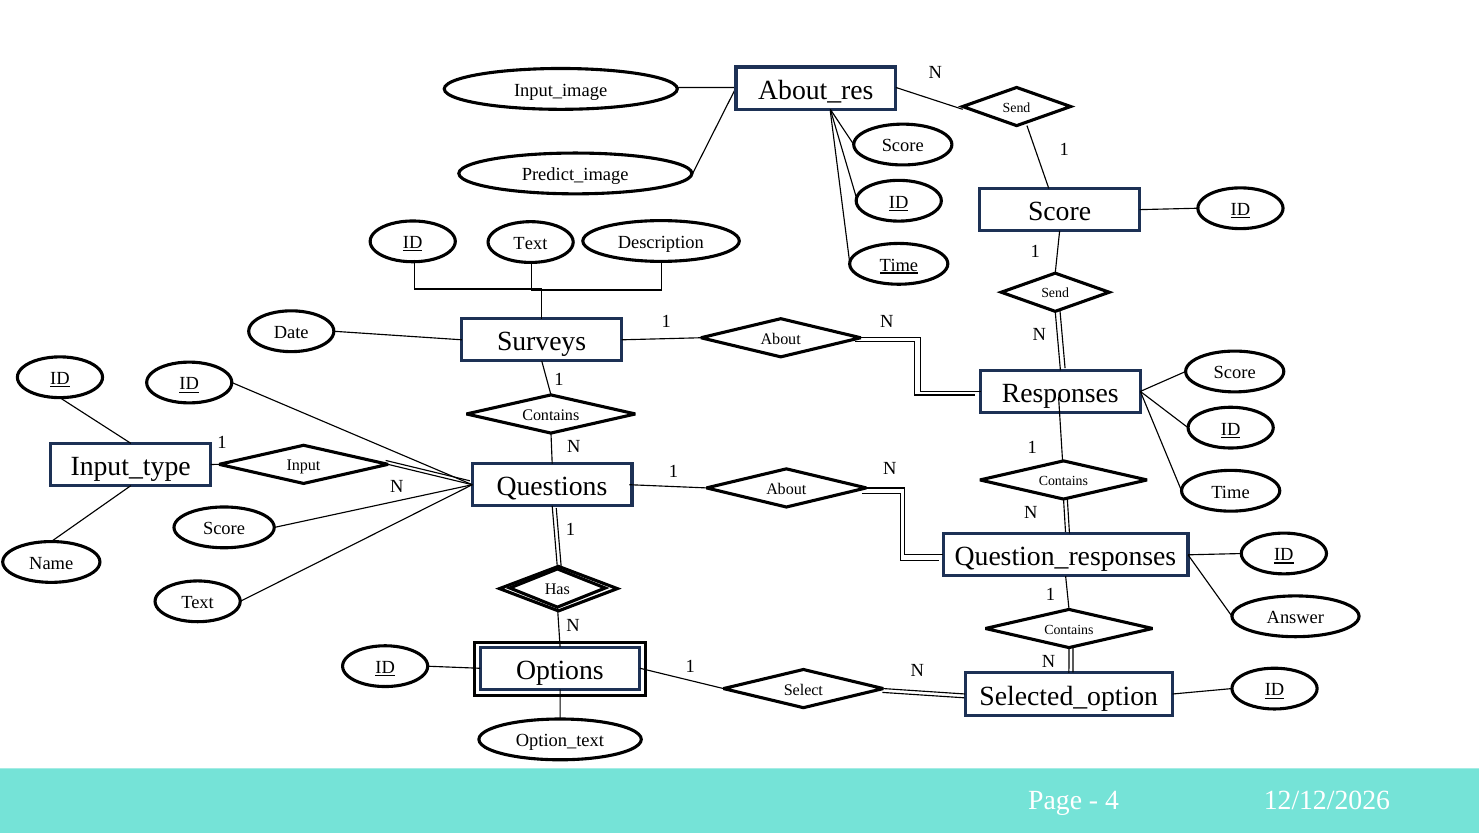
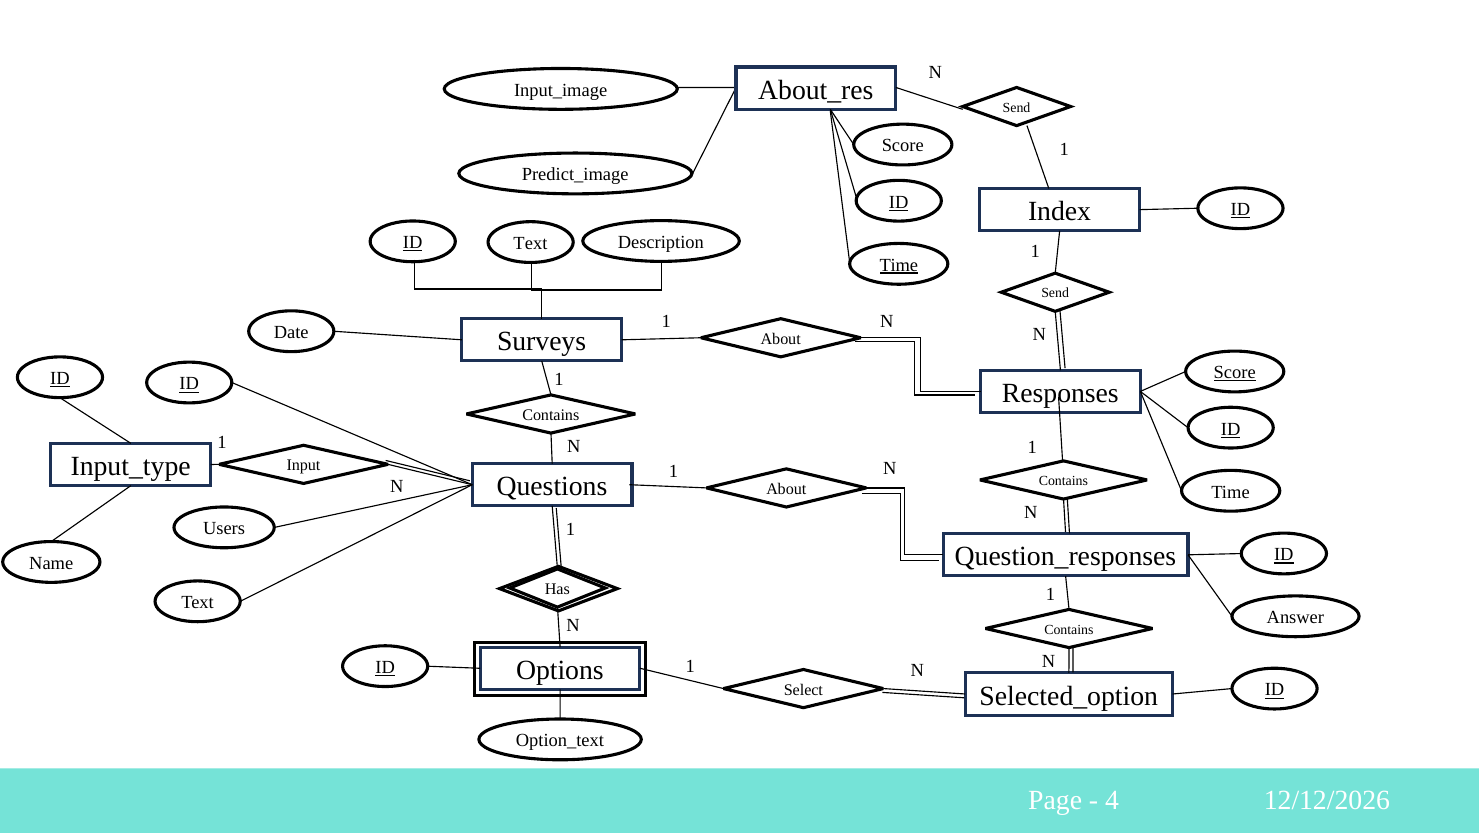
Score at (1060, 211): Score -> Index
Score at (1235, 373) underline: none -> present
Score at (224, 528): Score -> Users
